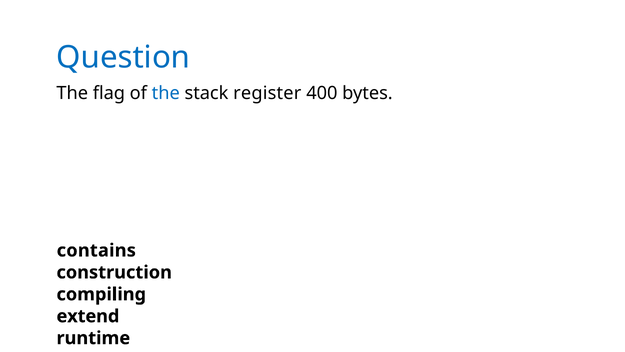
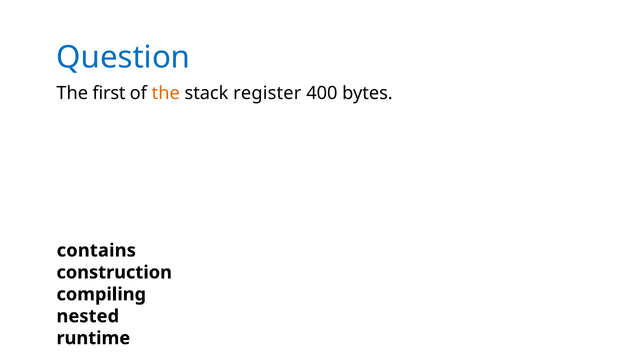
flag: flag -> first
the at (166, 93) colour: blue -> orange
extend: extend -> nested
